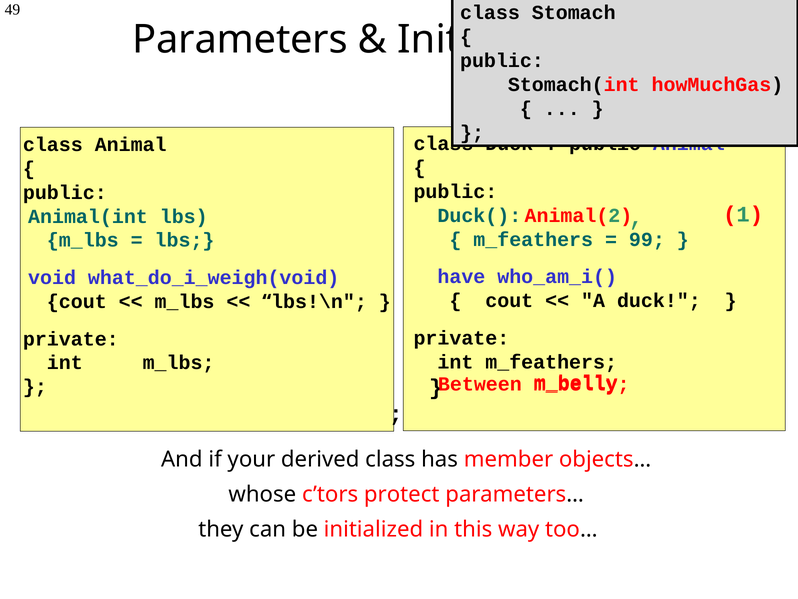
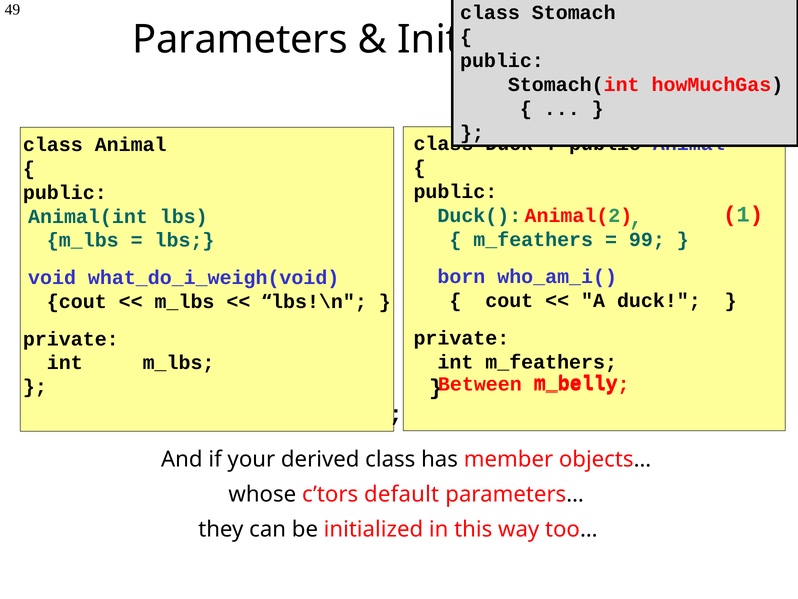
have: have -> born
protect: protect -> default
